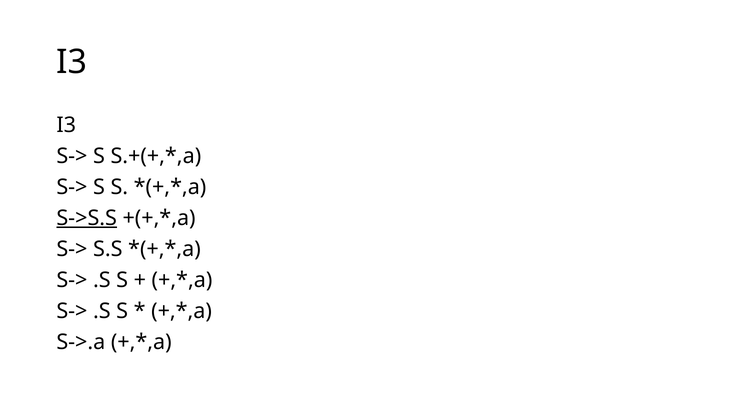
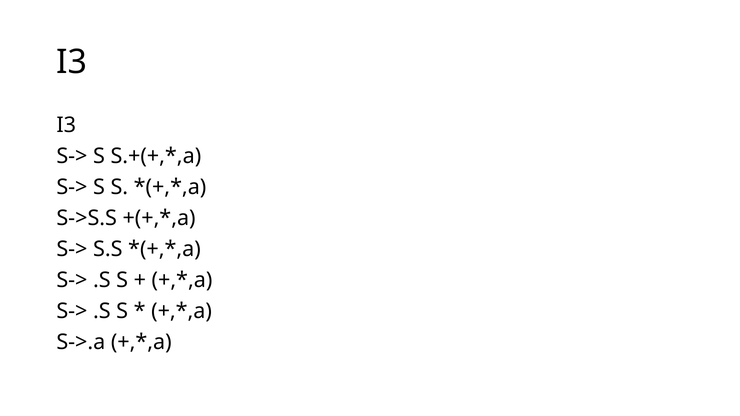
S->S.S underline: present -> none
